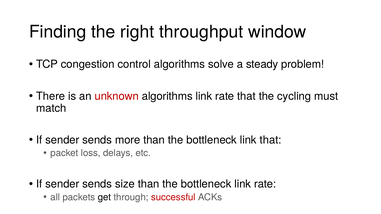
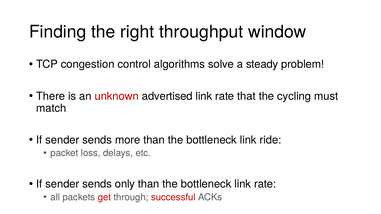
unknown algorithms: algorithms -> advertised
link that: that -> ride
size: size -> only
get colour: black -> red
